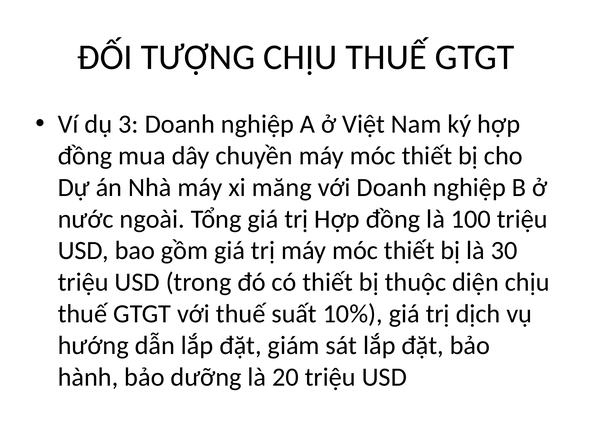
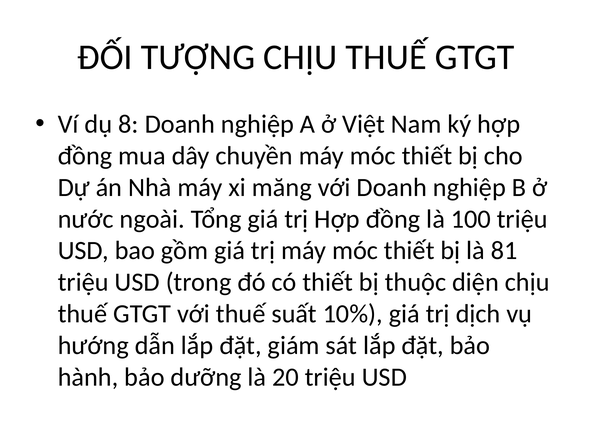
3: 3 -> 8
30: 30 -> 81
